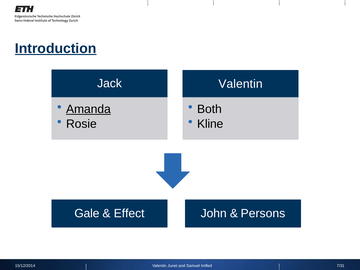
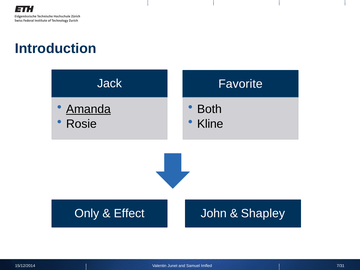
Introduction underline: present -> none
Valentin at (240, 84): Valentin -> Favorite
Gale: Gale -> Only
Persons: Persons -> Shapley
